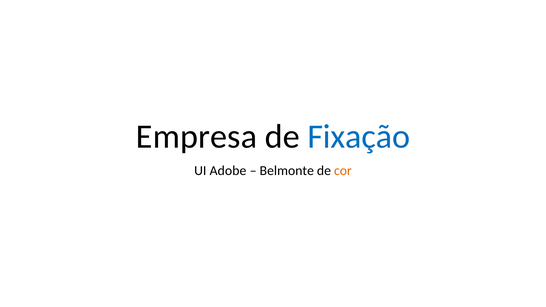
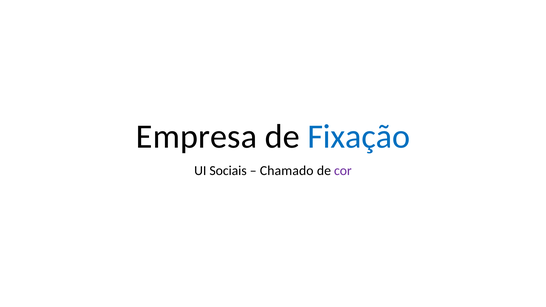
Adobe: Adobe -> Sociais
Belmonte: Belmonte -> Chamado
cor colour: orange -> purple
